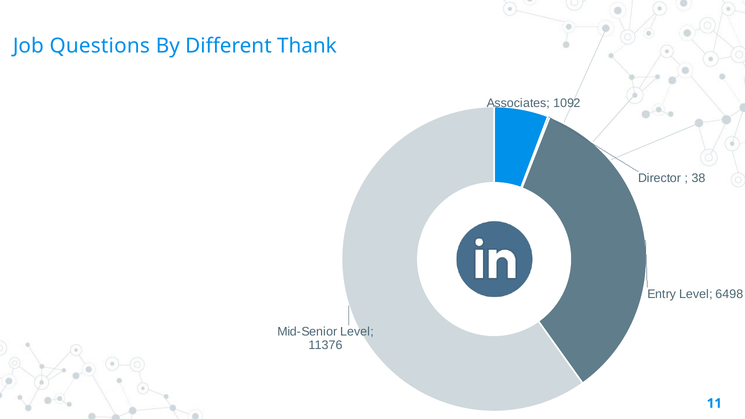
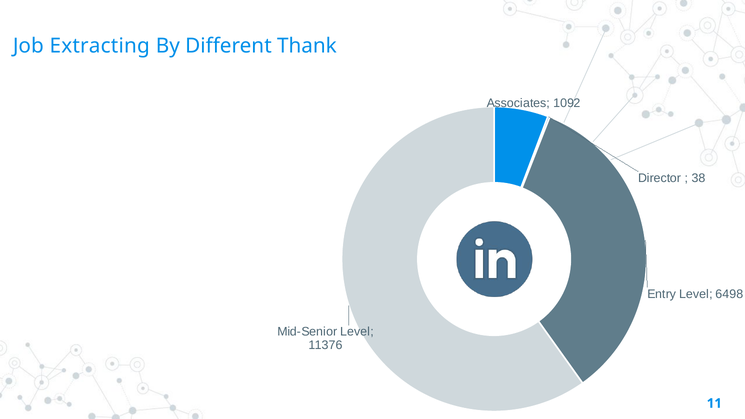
Questions: Questions -> Extracting
